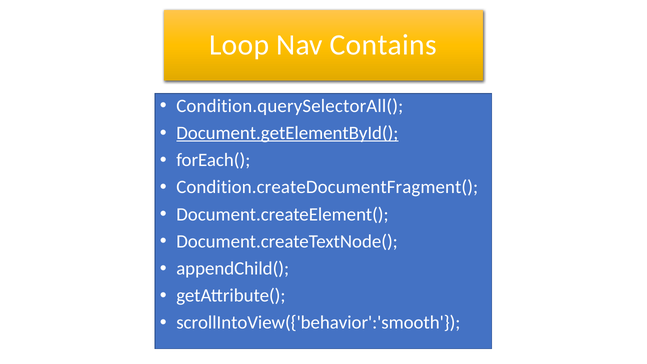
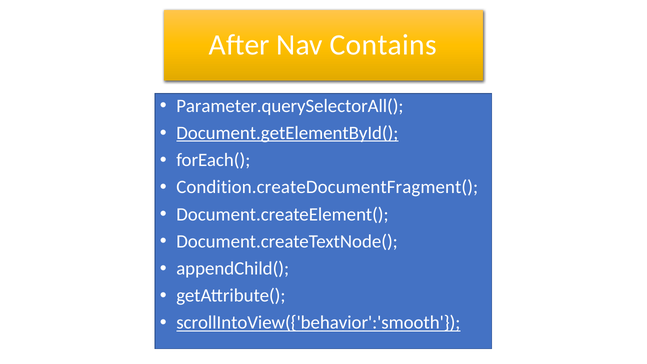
Loop: Loop -> After
Condition.querySelectorAll(: Condition.querySelectorAll( -> Parameter.querySelectorAll(
scrollIntoView({'behavior':'smooth underline: none -> present
